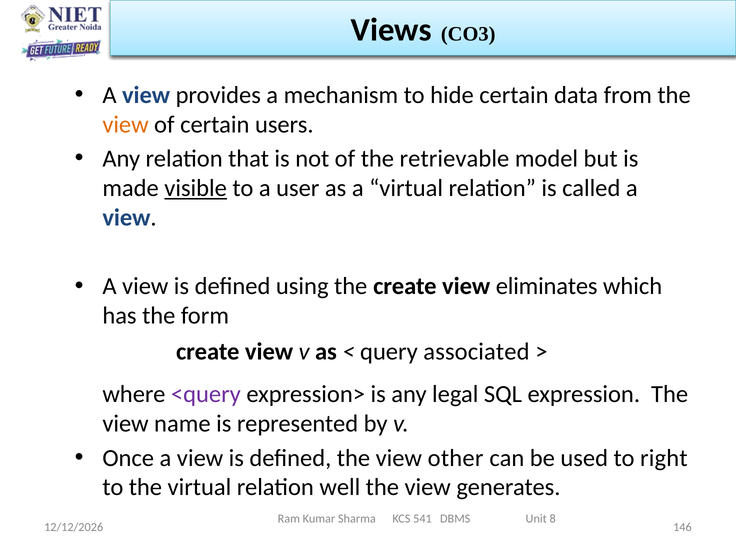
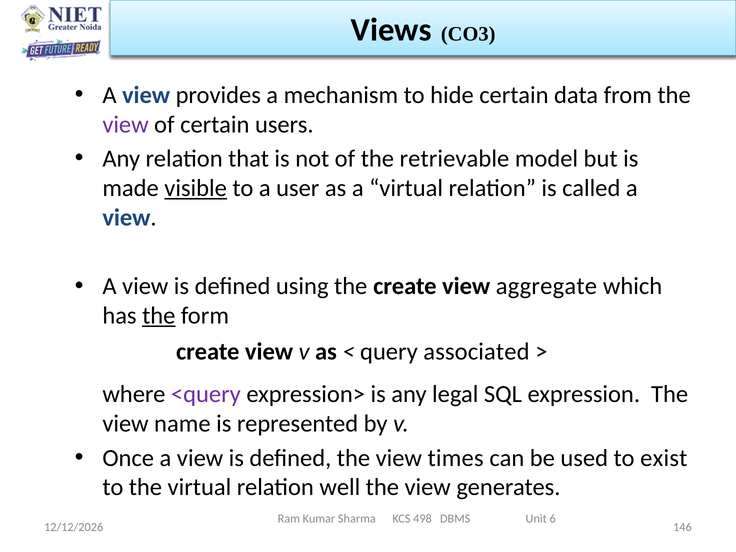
view at (126, 124) colour: orange -> purple
eliminates: eliminates -> aggregate
the at (159, 316) underline: none -> present
other: other -> times
right: right -> exist
541: 541 -> 498
8: 8 -> 6
